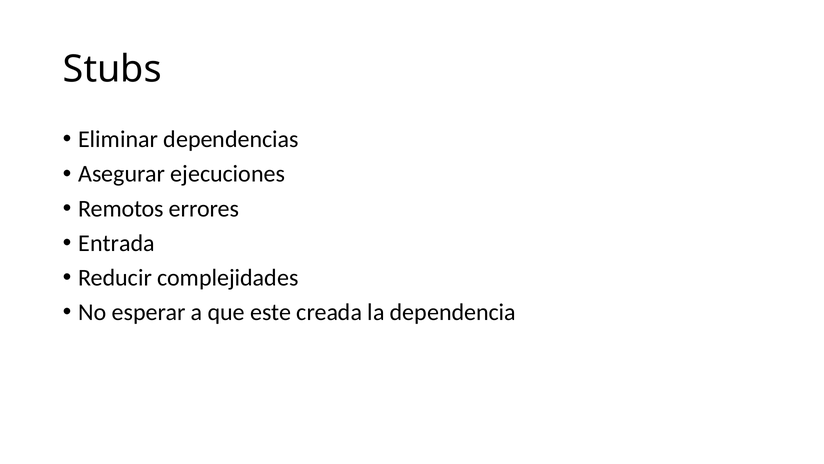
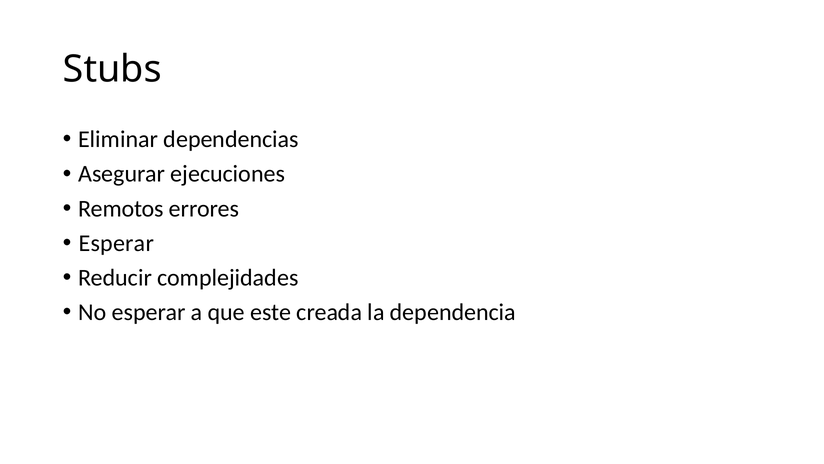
Entrada at (116, 243): Entrada -> Esperar
